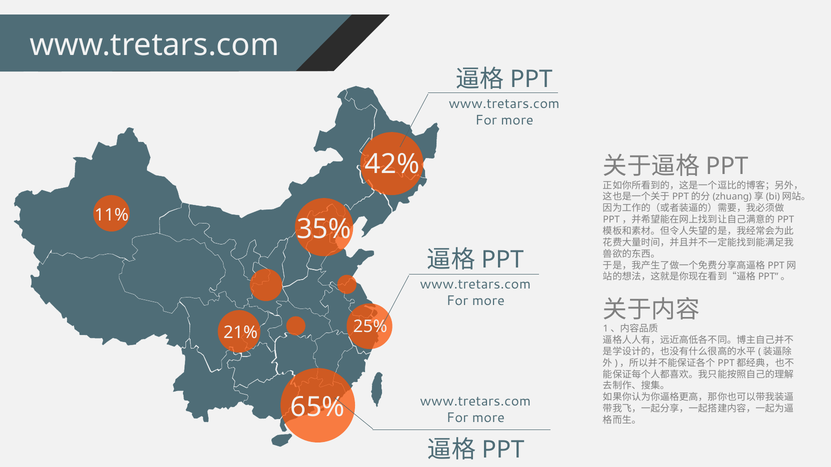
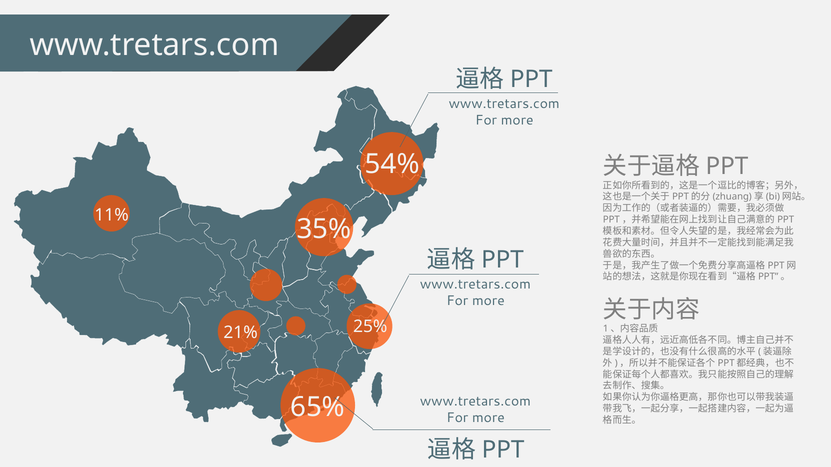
42%: 42% -> 54%
